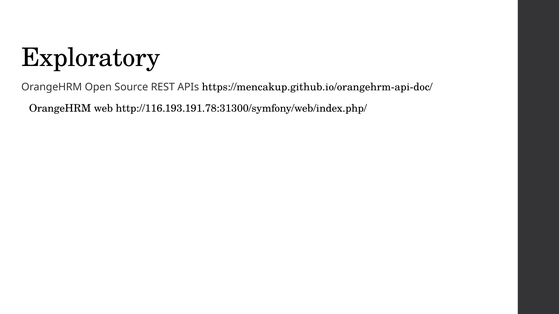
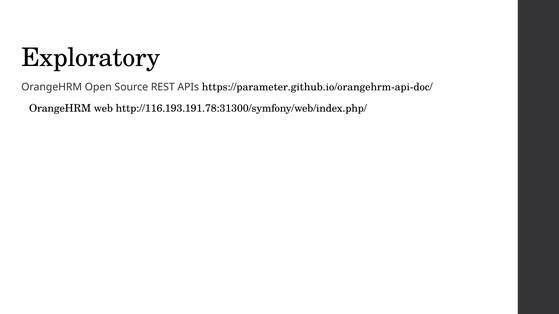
https://mencakup.github.io/orangehrm-api-doc/: https://mencakup.github.io/orangehrm-api-doc/ -> https://parameter.github.io/orangehrm-api-doc/
